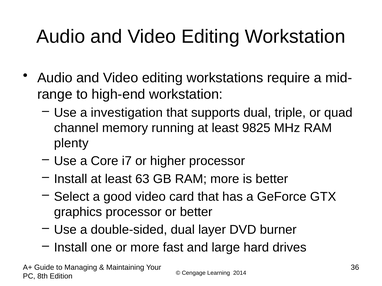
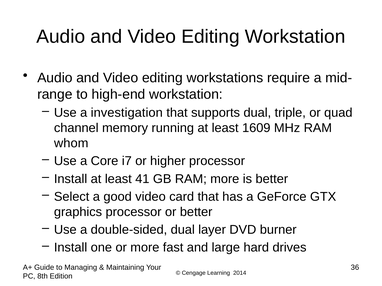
9825: 9825 -> 1609
plenty: plenty -> whom
63: 63 -> 41
